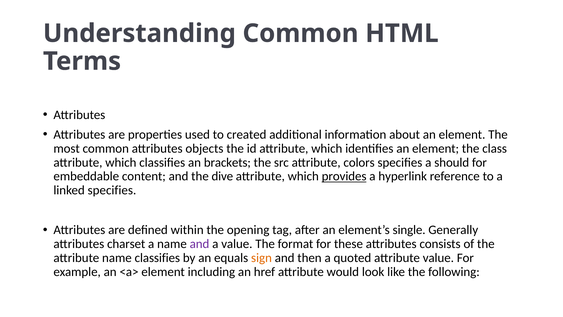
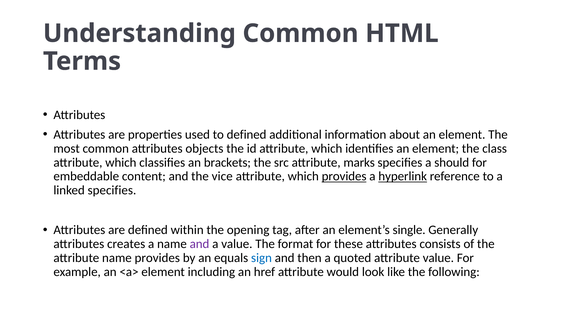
to created: created -> defined
colors: colors -> marks
dive: dive -> vice
hyperlink underline: none -> present
charset: charset -> creates
name classifies: classifies -> provides
sign colour: orange -> blue
